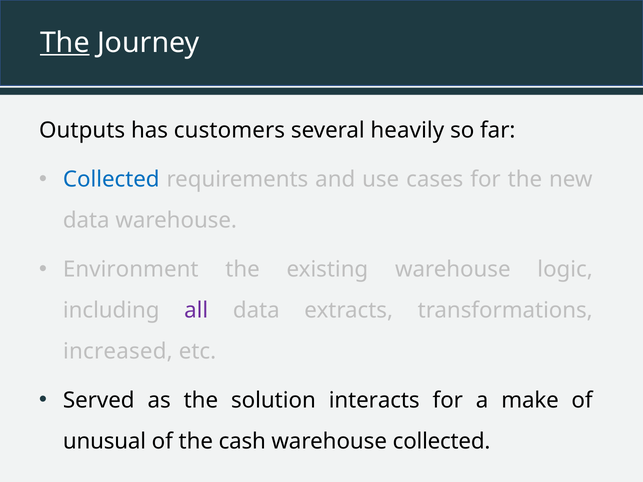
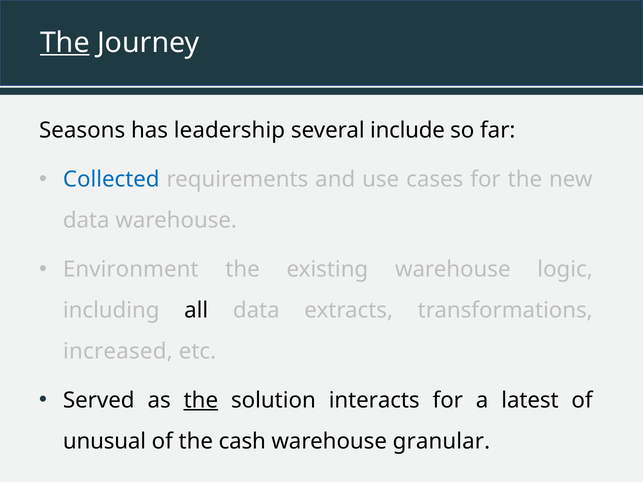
Outputs: Outputs -> Seasons
customers: customers -> leadership
heavily: heavily -> include
all colour: purple -> black
the at (201, 400) underline: none -> present
make: make -> latest
warehouse collected: collected -> granular
